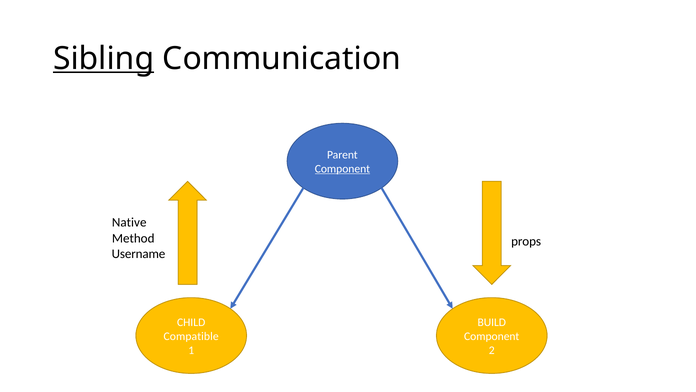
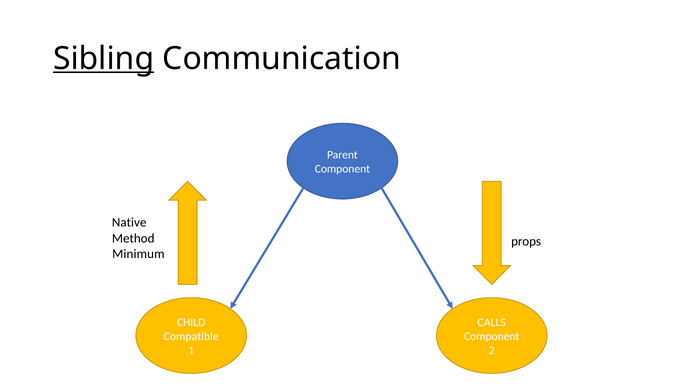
Component at (342, 169) underline: present -> none
Username: Username -> Minimum
BUILD: BUILD -> CALLS
